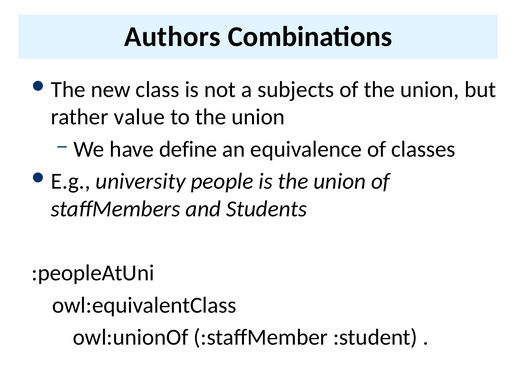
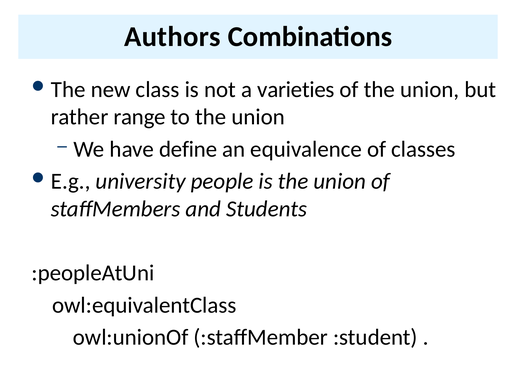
subjects: subjects -> varieties
value: value -> range
